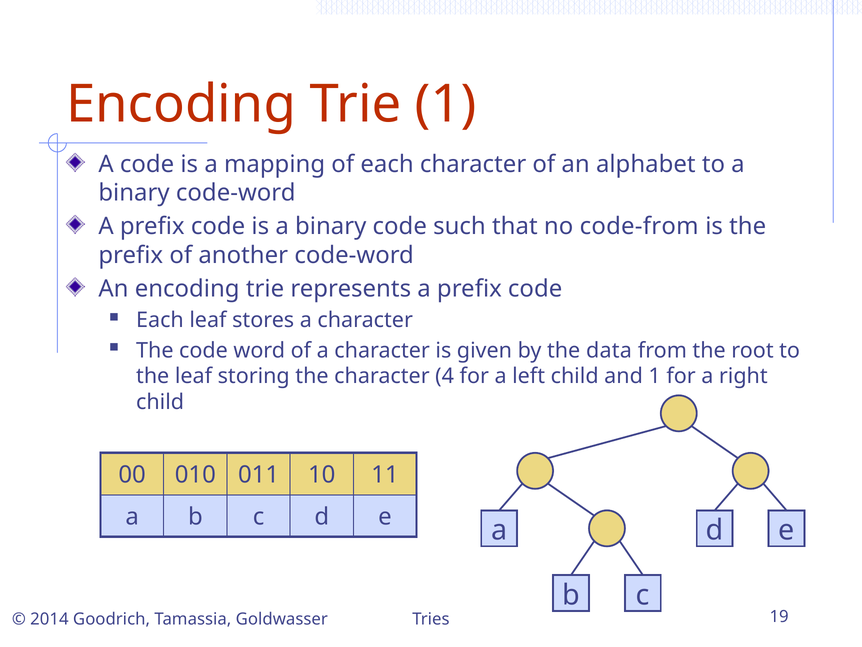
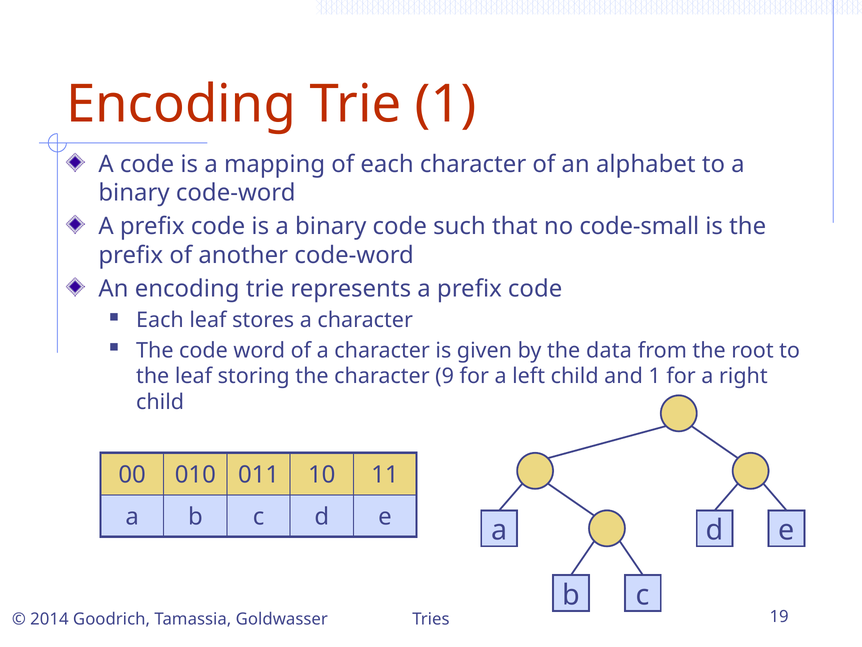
code-from: code-from -> code-small
4: 4 -> 9
